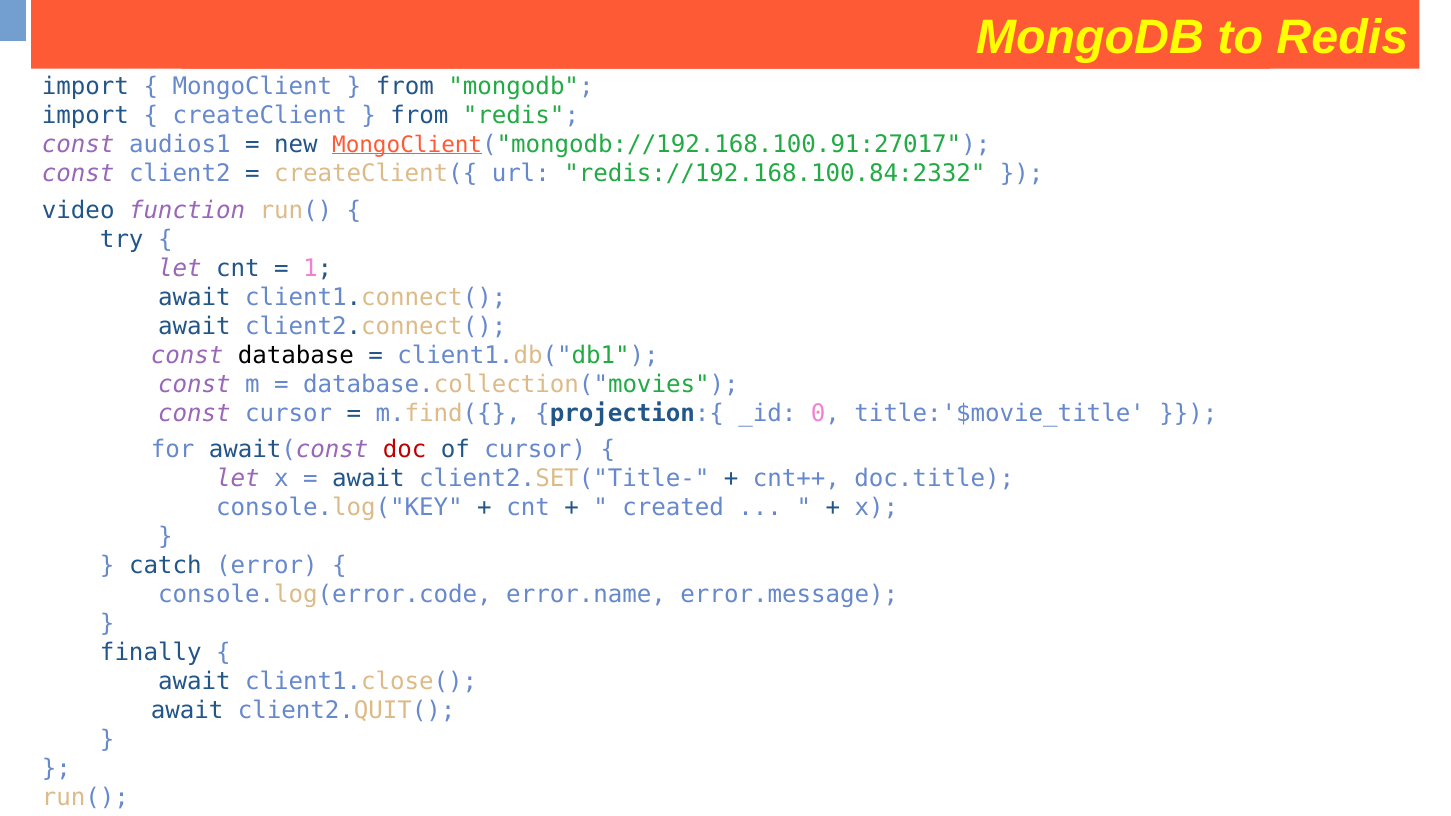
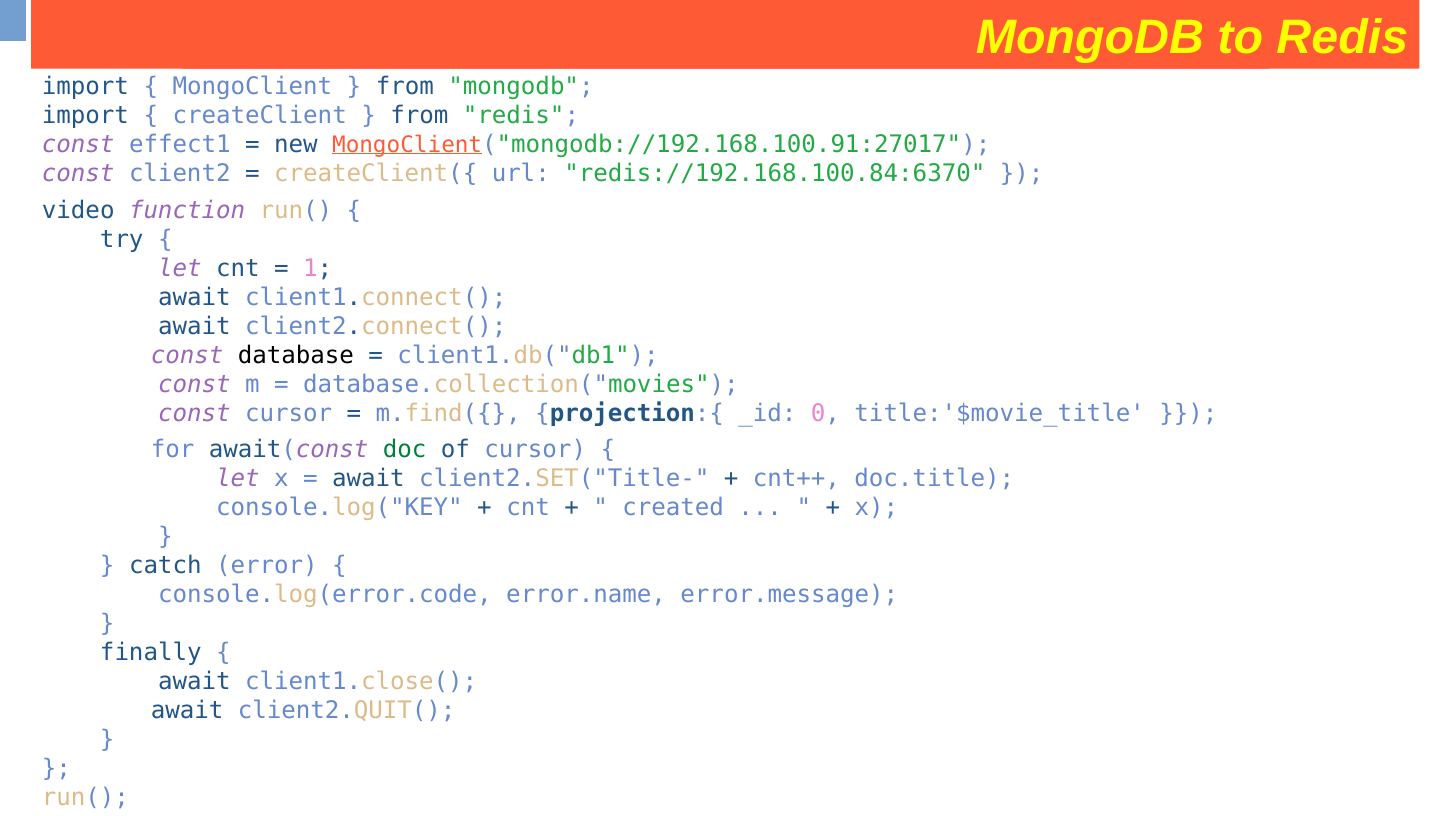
audios1: audios1 -> effect1
redis://192.168.100.84:2332: redis://192.168.100.84:2332 -> redis://192.168.100.84:6370
doc colour: red -> green
